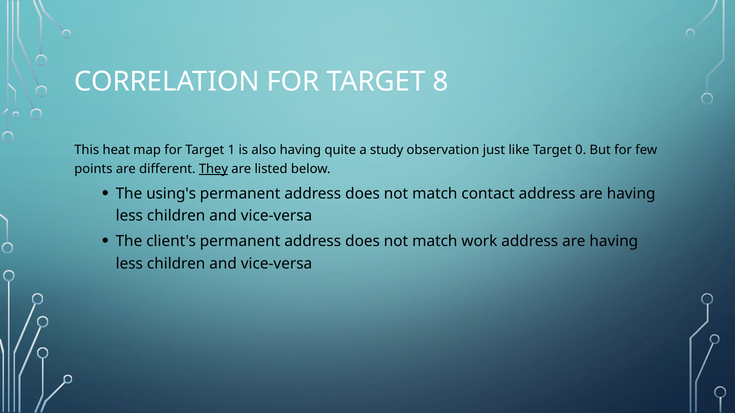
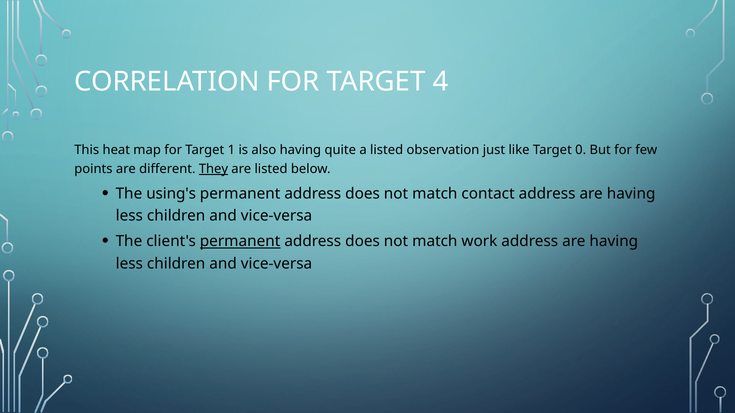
8: 8 -> 4
a study: study -> listed
permanent at (240, 242) underline: none -> present
